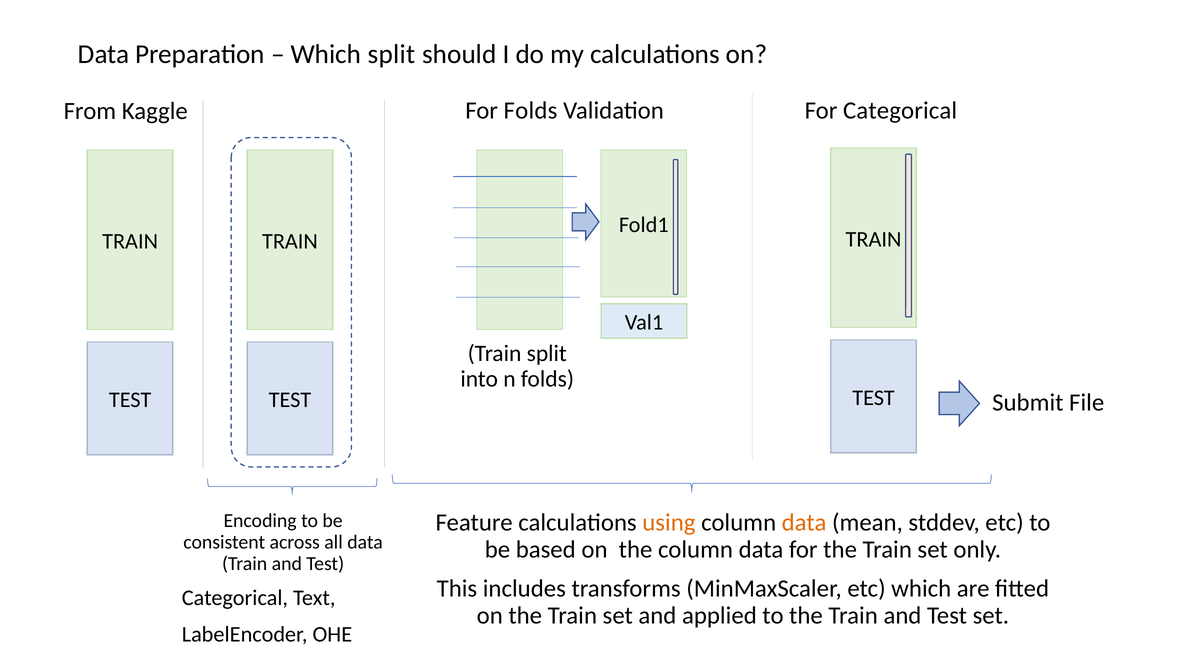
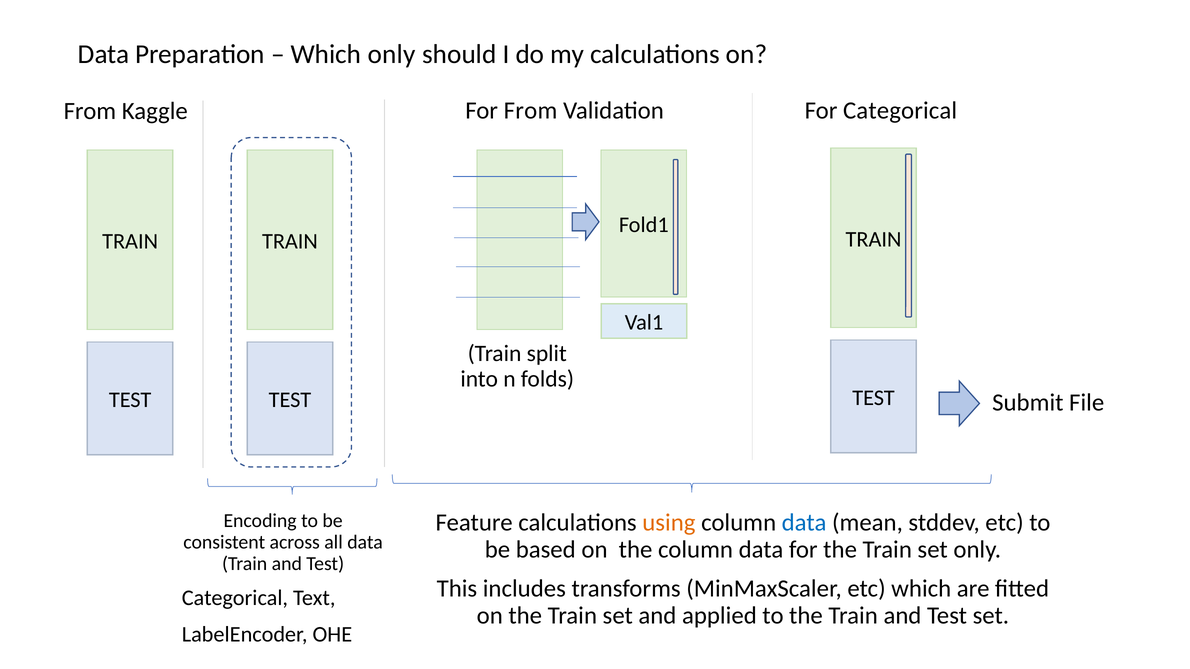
Which split: split -> only
For Folds: Folds -> From
data at (804, 523) colour: orange -> blue
